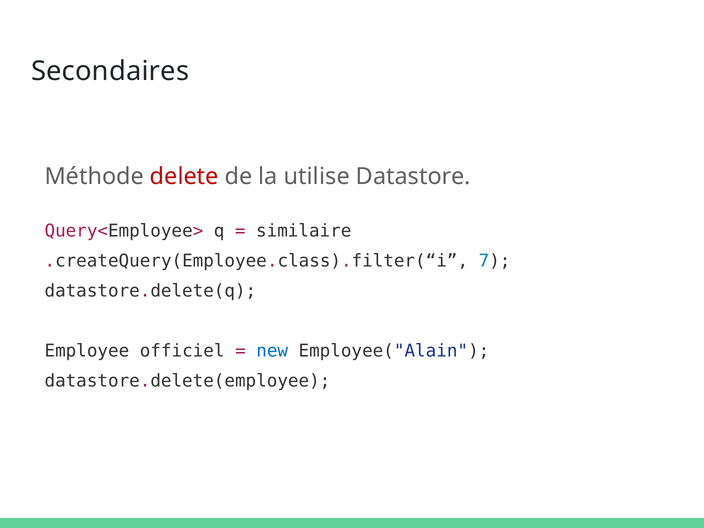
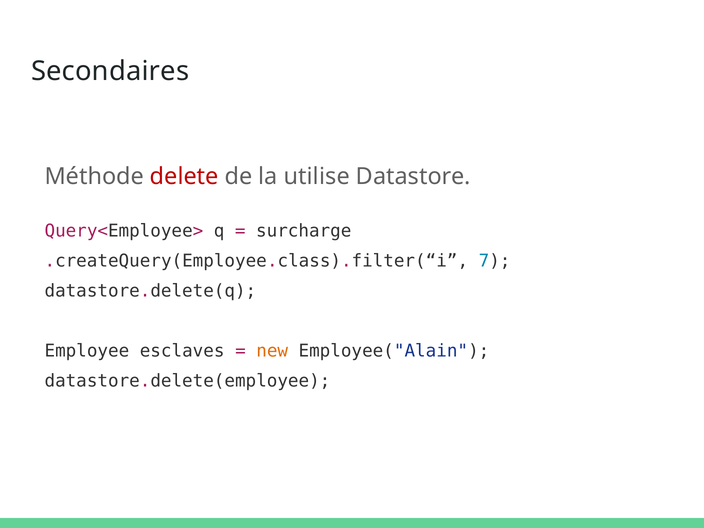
similaire: similaire -> surcharge
officiel: officiel -> esclaves
new colour: blue -> orange
